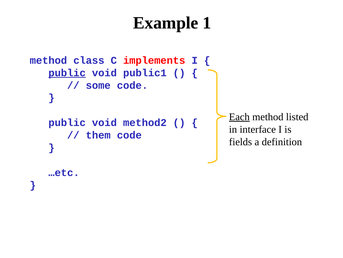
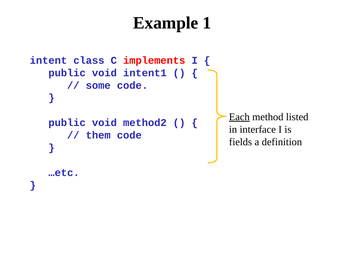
method at (48, 60): method -> intent
public at (67, 73) underline: present -> none
public1: public1 -> intent1
